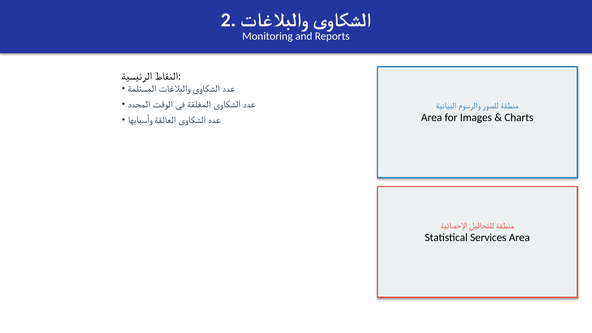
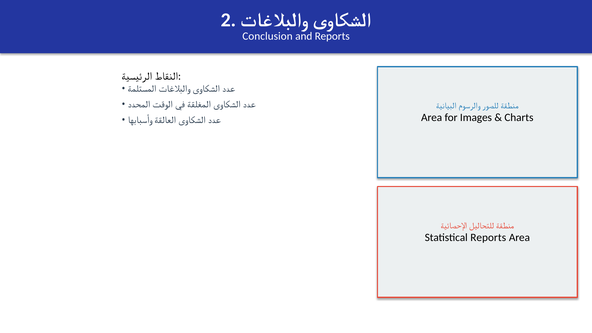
Monitoring: Monitoring -> Conclusion
Statistical Services: Services -> Reports
